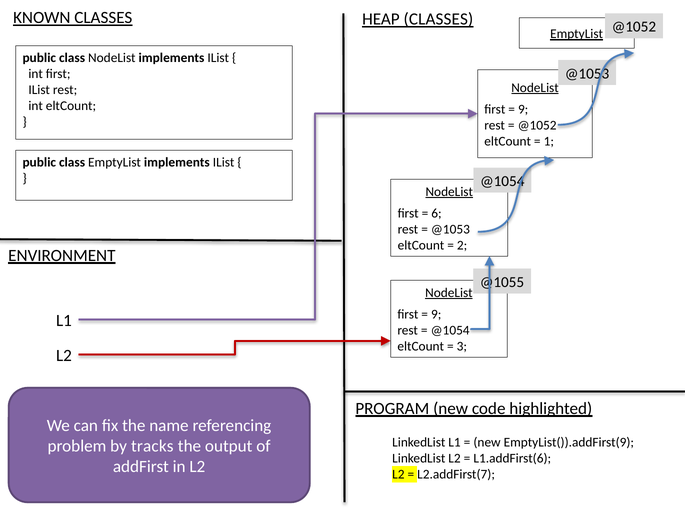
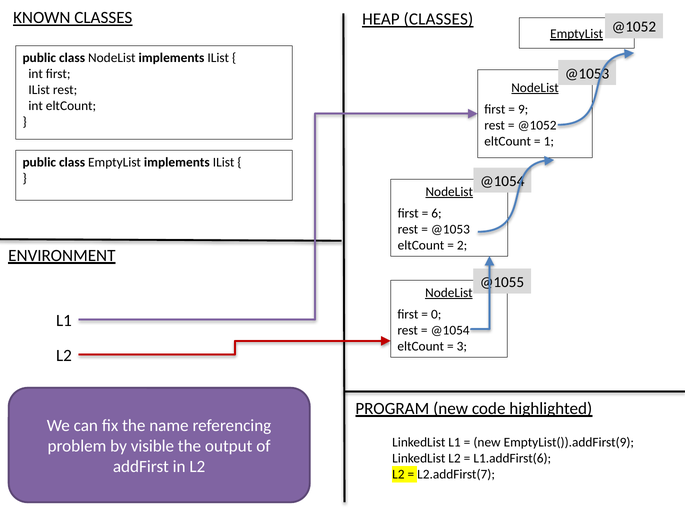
9 at (436, 314): 9 -> 0
tracks: tracks -> visible
